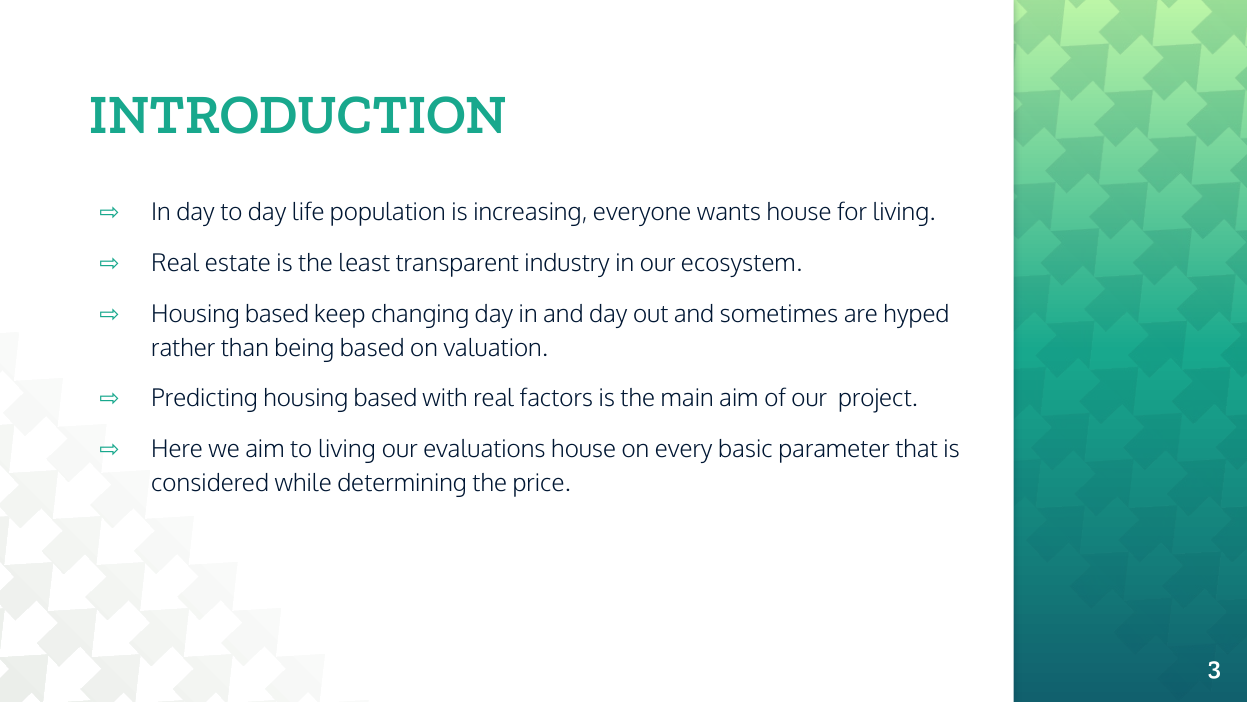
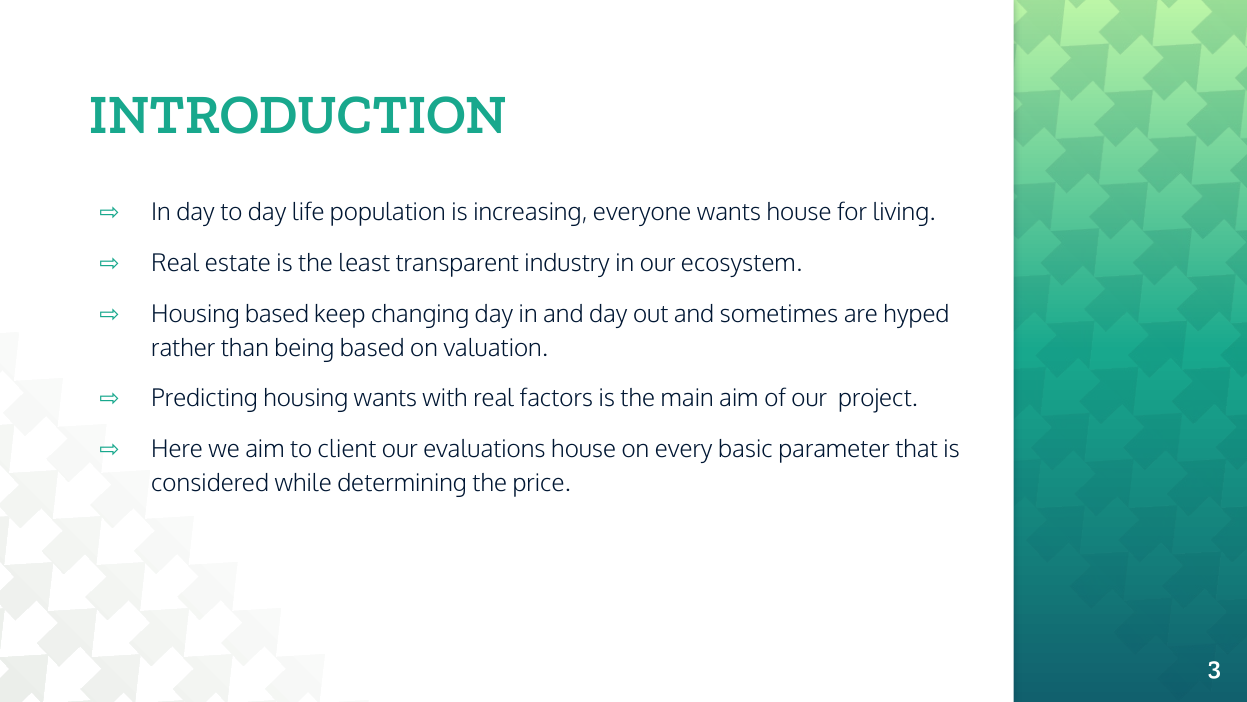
Predicting housing based: based -> wants
to living: living -> client
